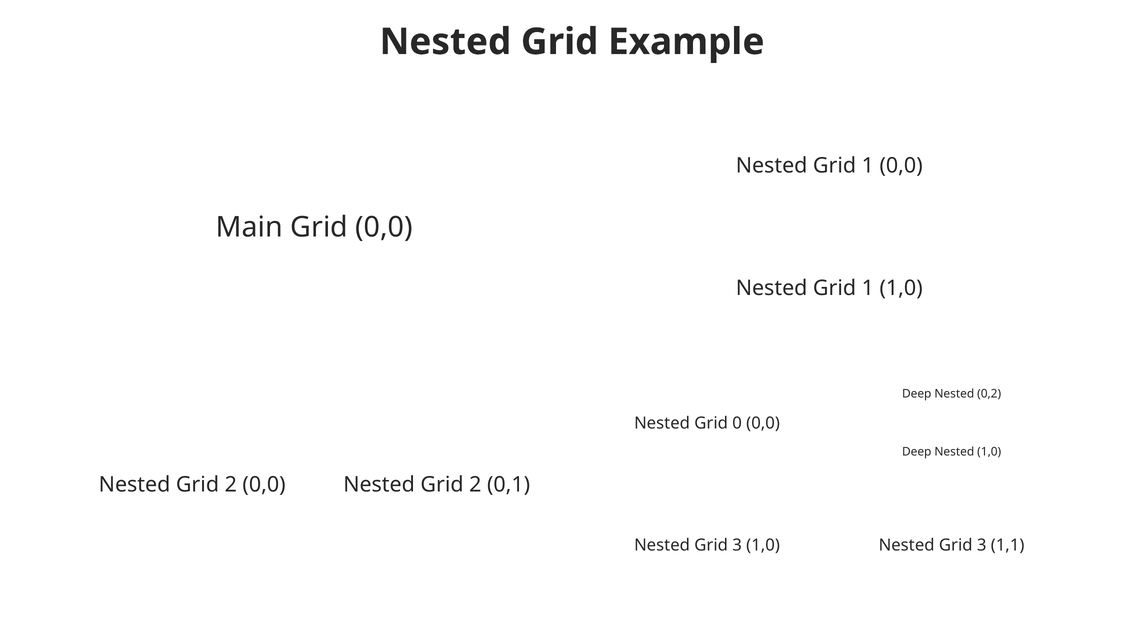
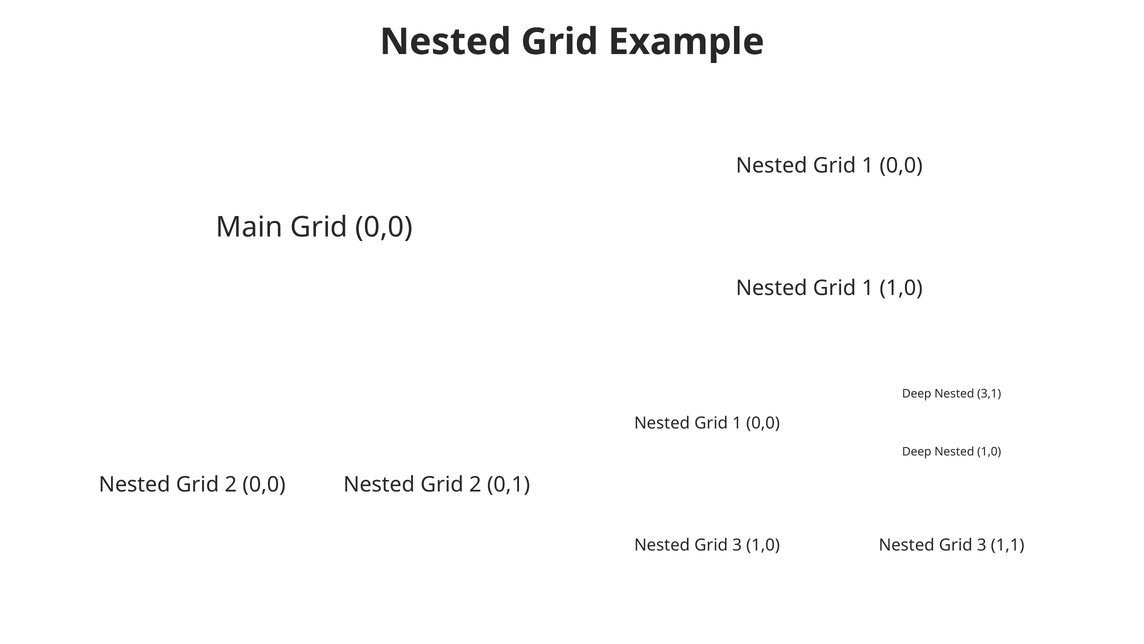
0,2: 0,2 -> 3,1
0 at (737, 423): 0 -> 1
